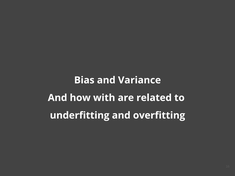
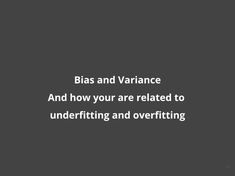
with: with -> your
